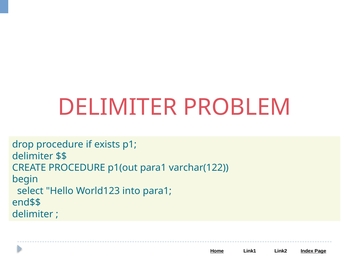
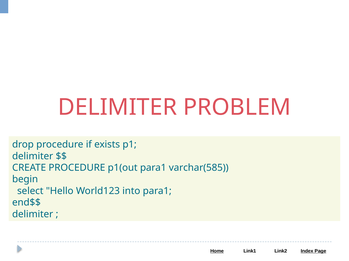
varchar(122: varchar(122 -> varchar(585
